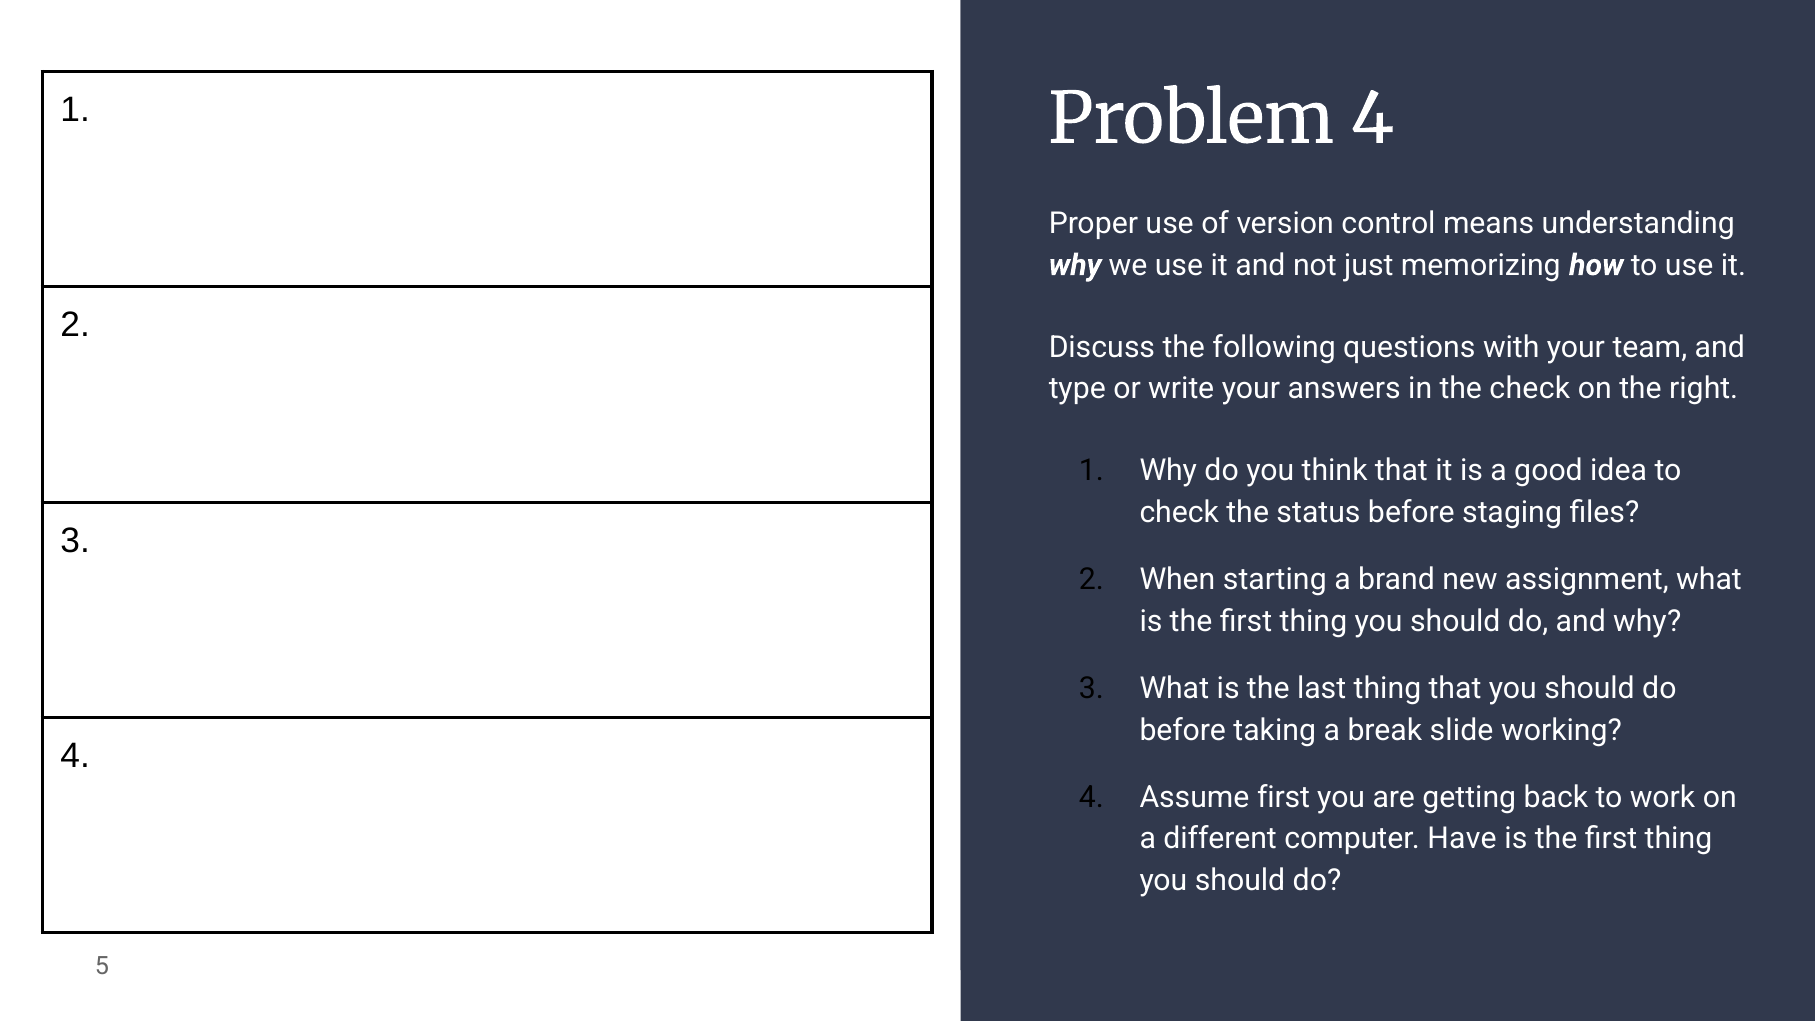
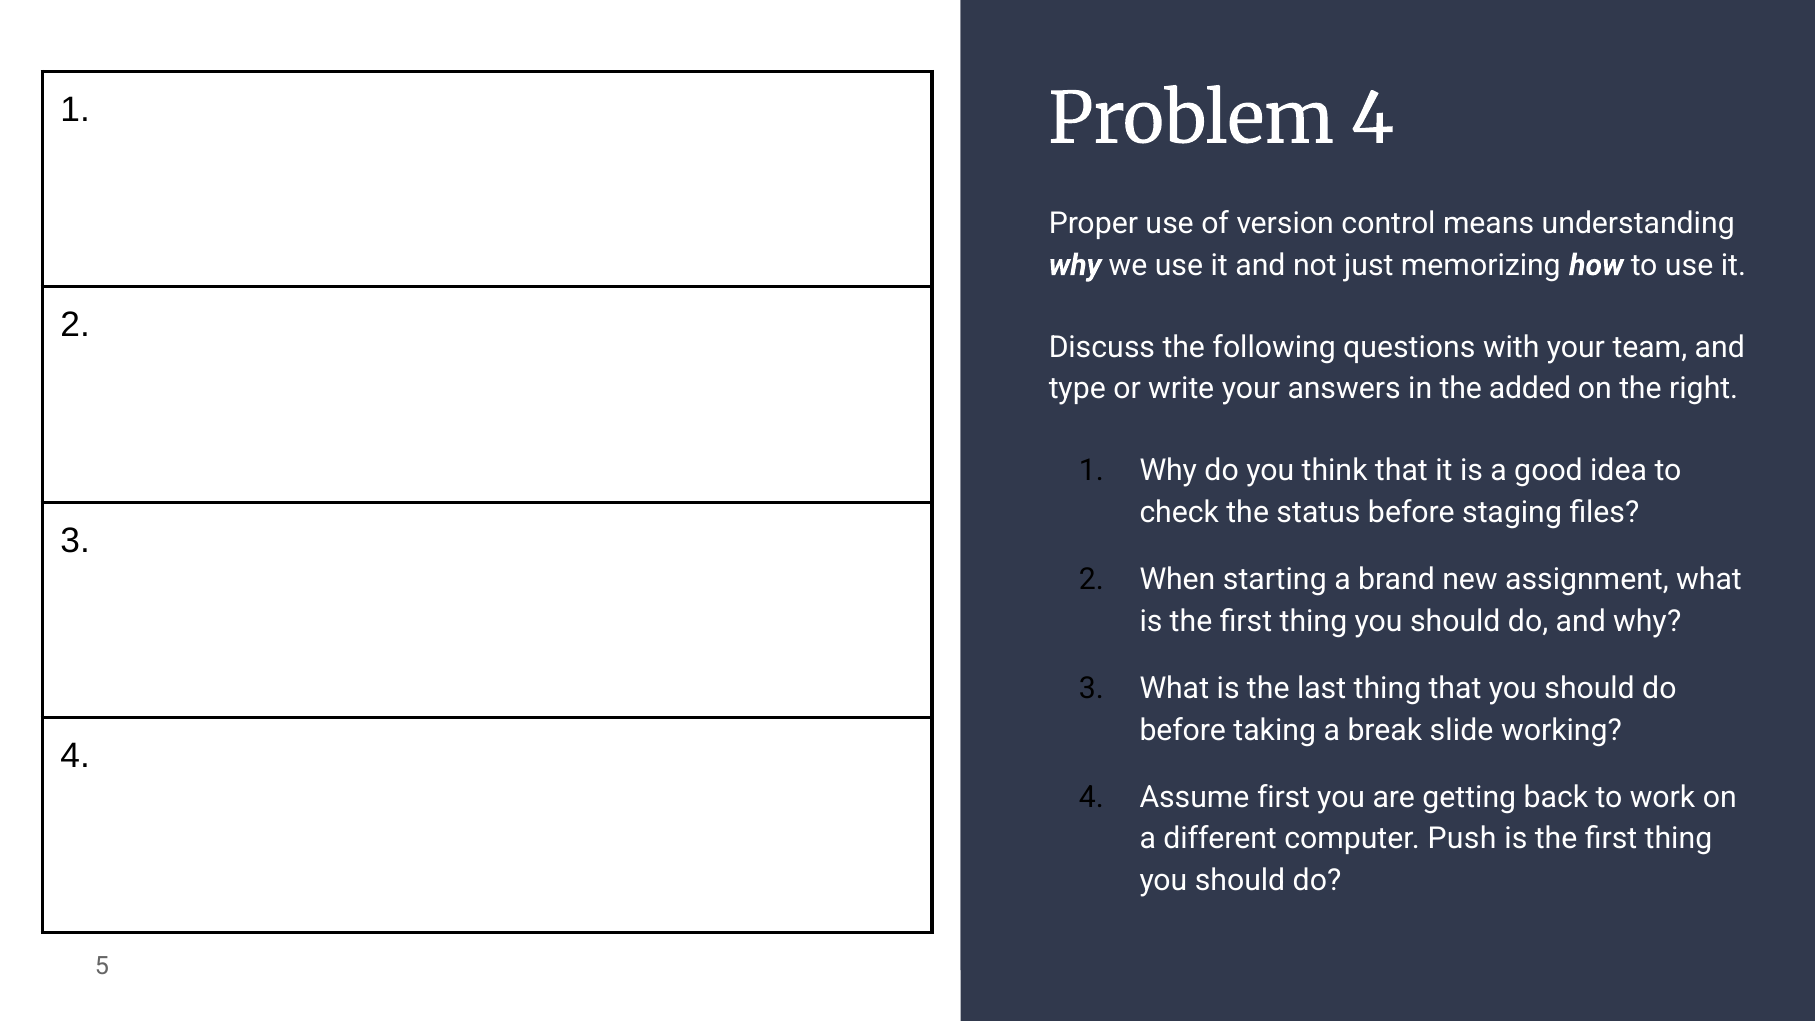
the check: check -> added
Have: Have -> Push
